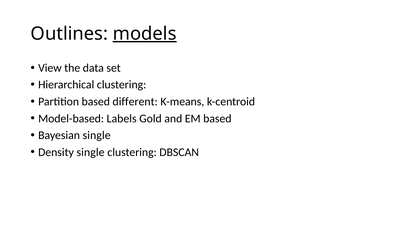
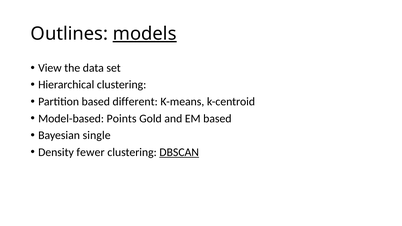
Labels: Labels -> Points
Density single: single -> fewer
DBSCAN underline: none -> present
